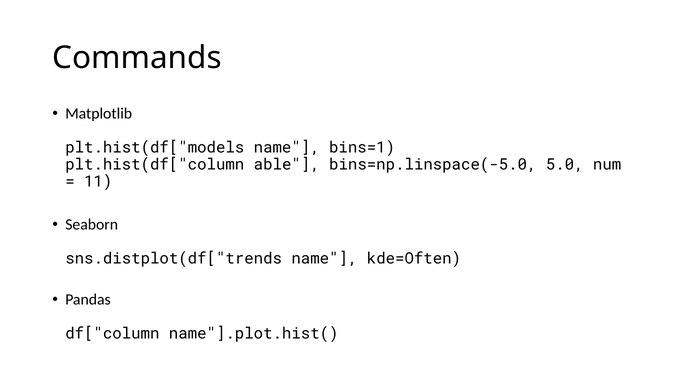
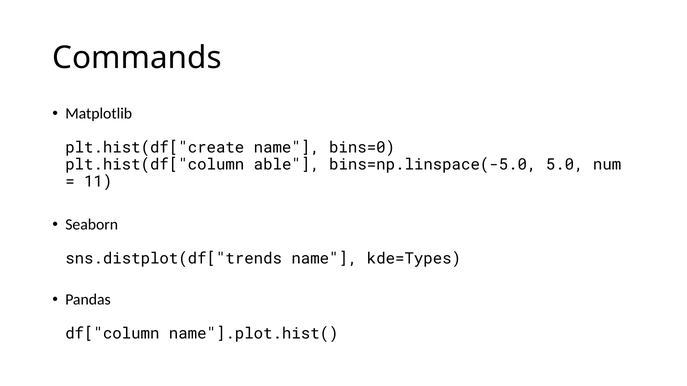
plt.hist(df["models: plt.hist(df["models -> plt.hist(df["create
bins=1: bins=1 -> bins=0
kde=Often: kde=Often -> kde=Types
